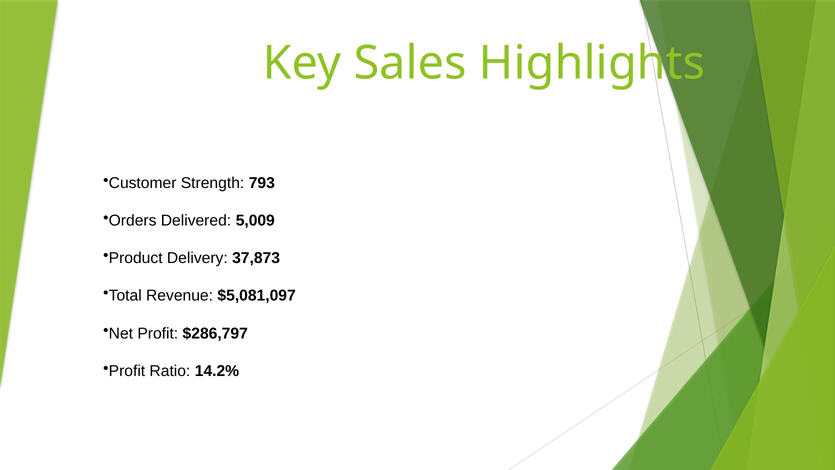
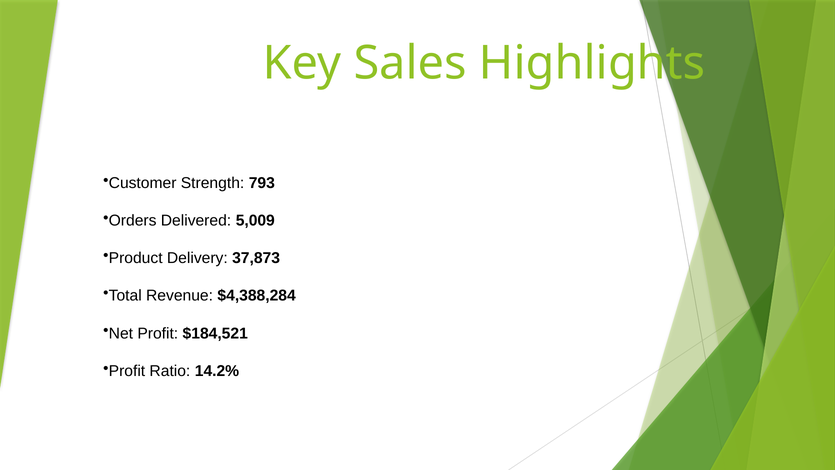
$5,081,097: $5,081,097 -> $4,388,284
$286,797: $286,797 -> $184,521
